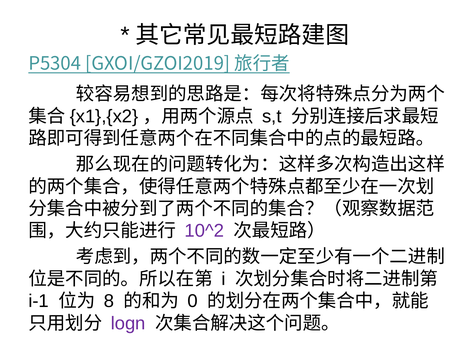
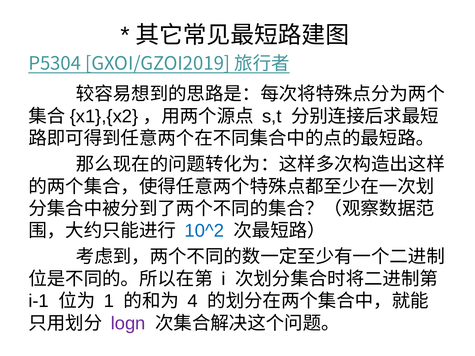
10^2 colour: purple -> blue
8: 8 -> 1
0: 0 -> 4
